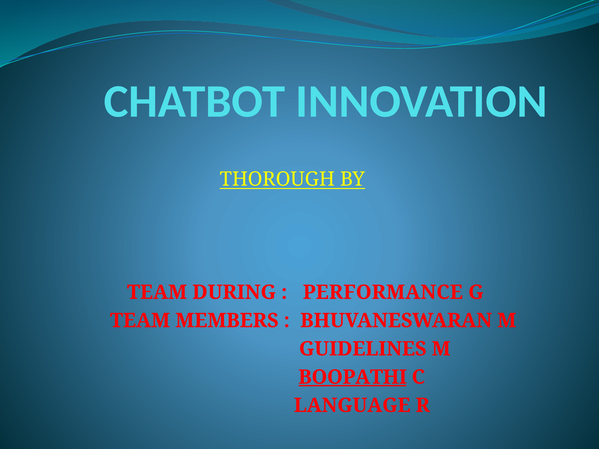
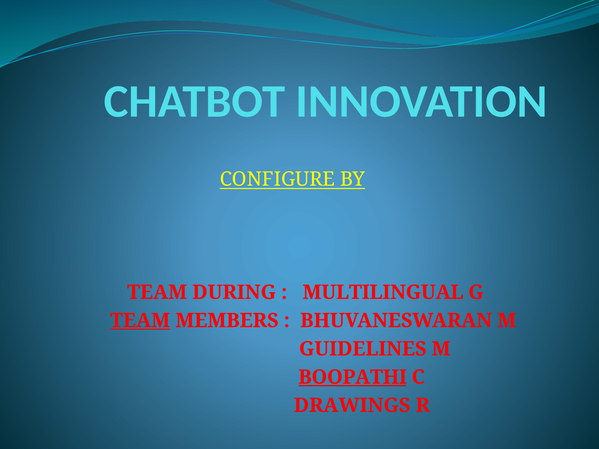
THOROUGH: THOROUGH -> CONFIGURE
PERFORMANCE: PERFORMANCE -> MULTILINGUAL
TEAM at (140, 321) underline: none -> present
LANGUAGE: LANGUAGE -> DRAWINGS
